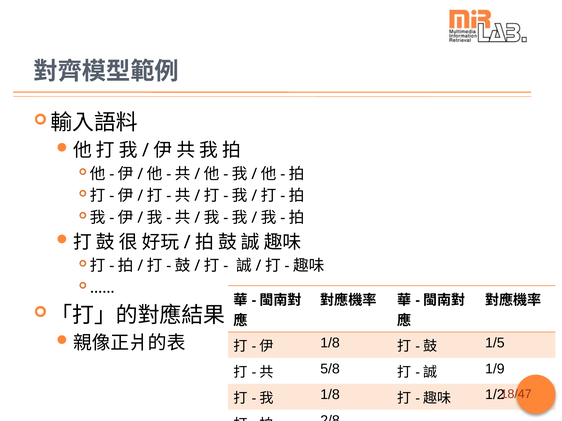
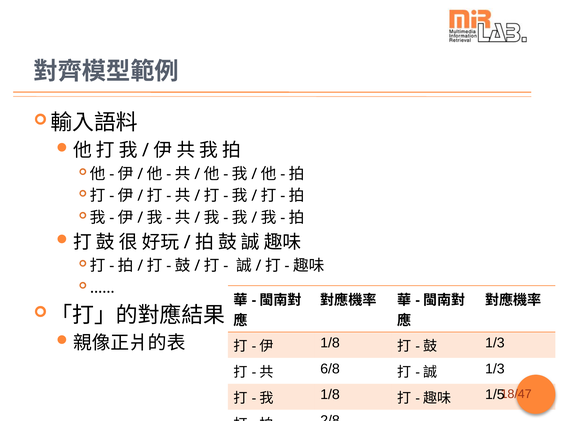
1/5 at (495, 343): 1/5 -> 1/3
5/8: 5/8 -> 6/8
1/9 at (495, 369): 1/9 -> 1/3
1/2: 1/2 -> 1/5
